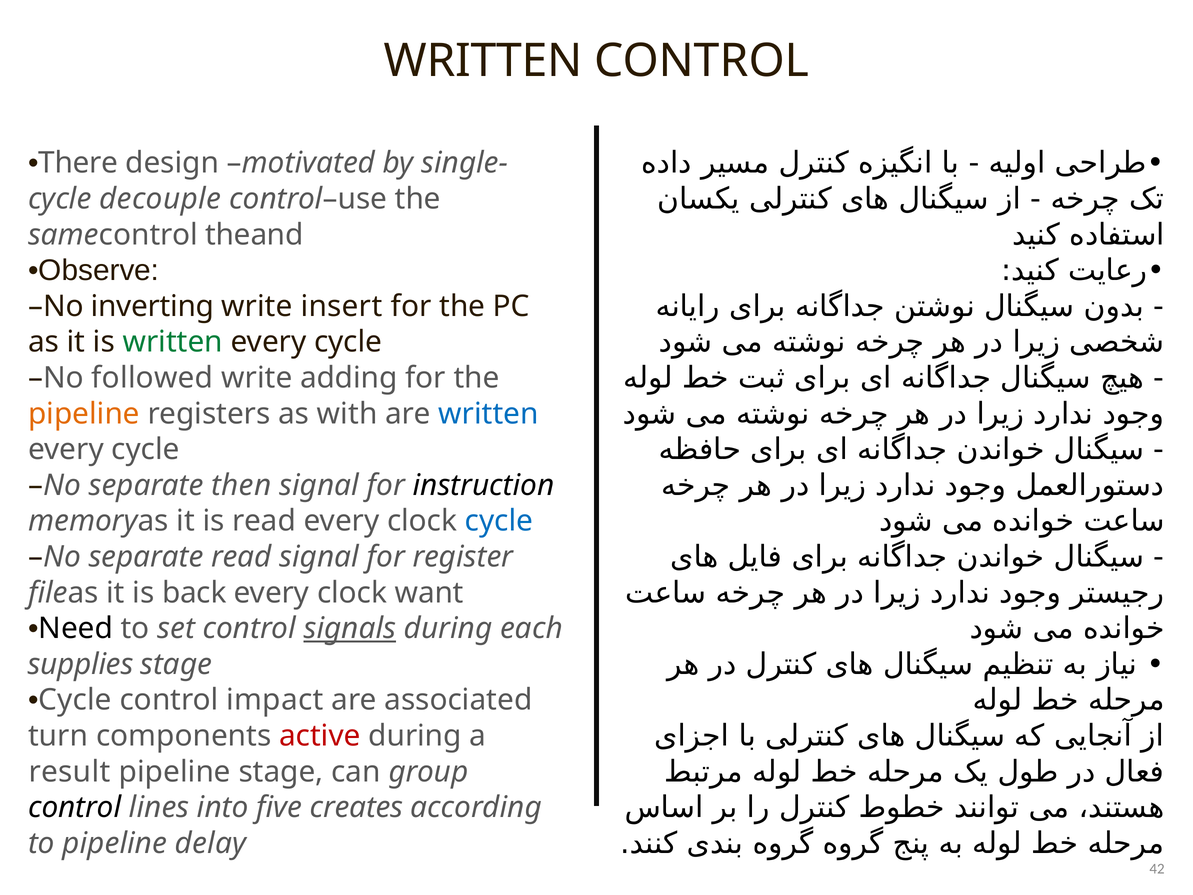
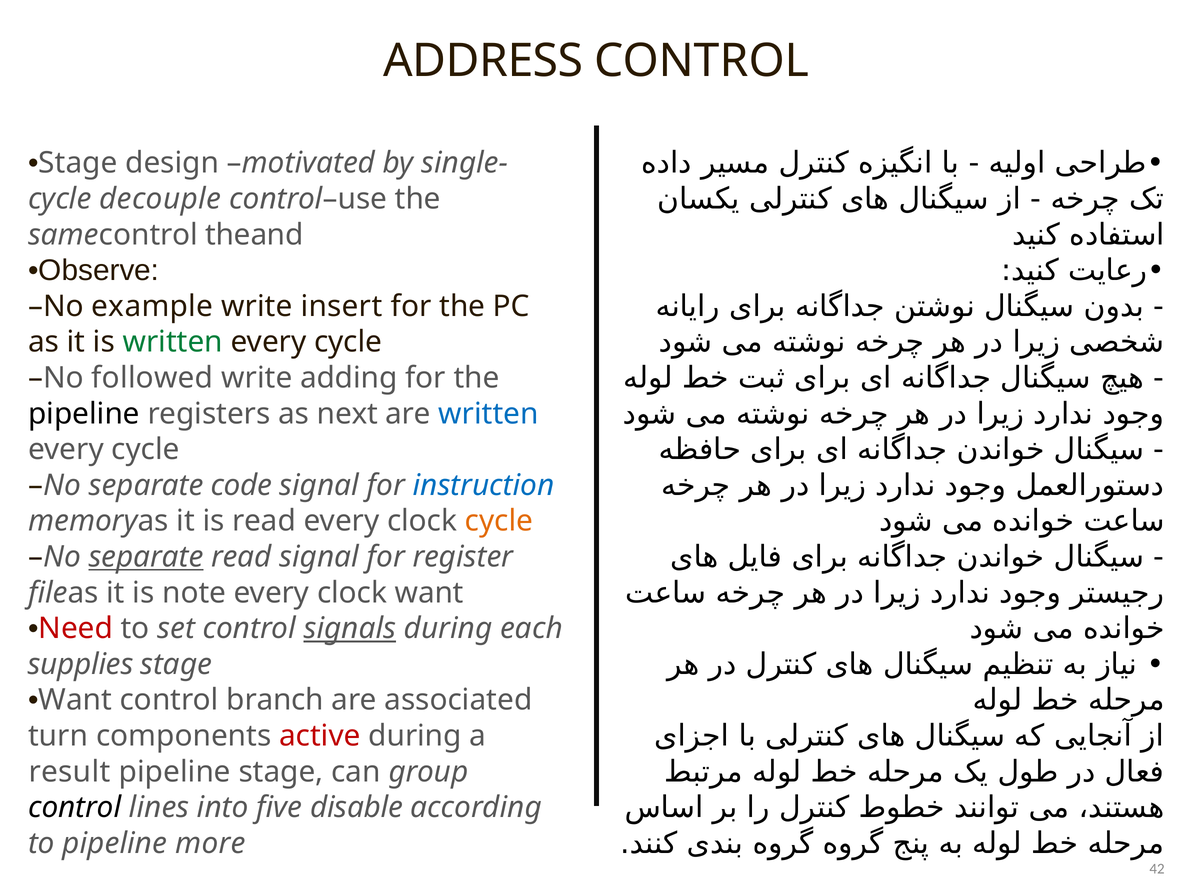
WRITTEN at (483, 61): WRITTEN -> ADDRESS
There at (78, 163): There -> Stage
inverting: inverting -> example
pipeline at (84, 414) colour: orange -> black
with: with -> next
then: then -> code
instruction colour: black -> blue
cycle at (499, 521) colour: blue -> orange
separate at (146, 557) underline: none -> present
back: back -> note
Need colour: black -> red
Cycle at (75, 700): Cycle -> Want
impact: impact -> branch
creates: creates -> disable
delay: delay -> more
